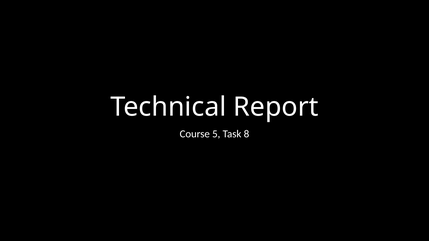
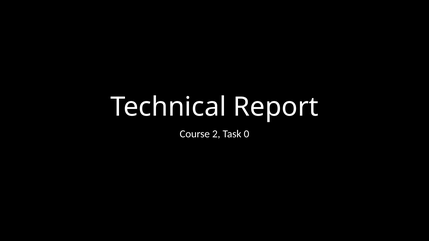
5: 5 -> 2
8: 8 -> 0
